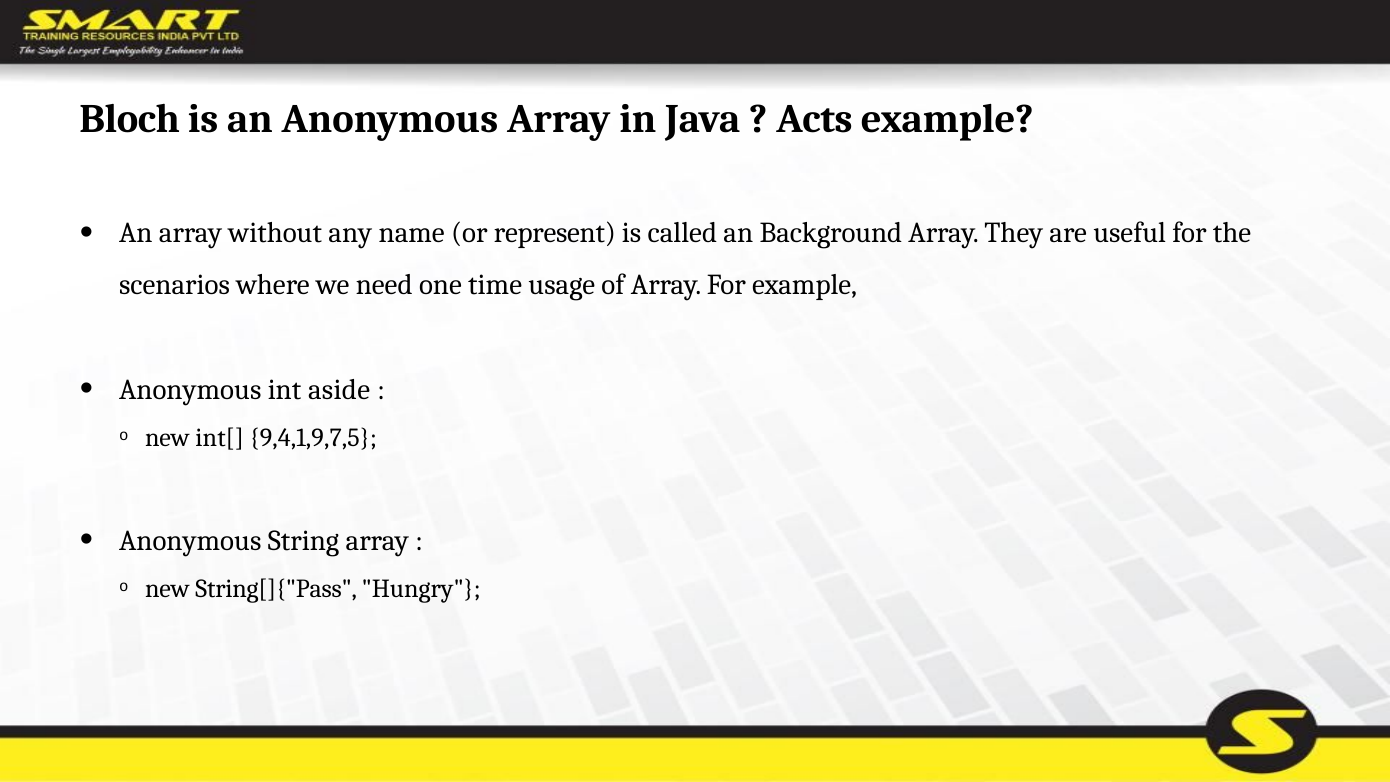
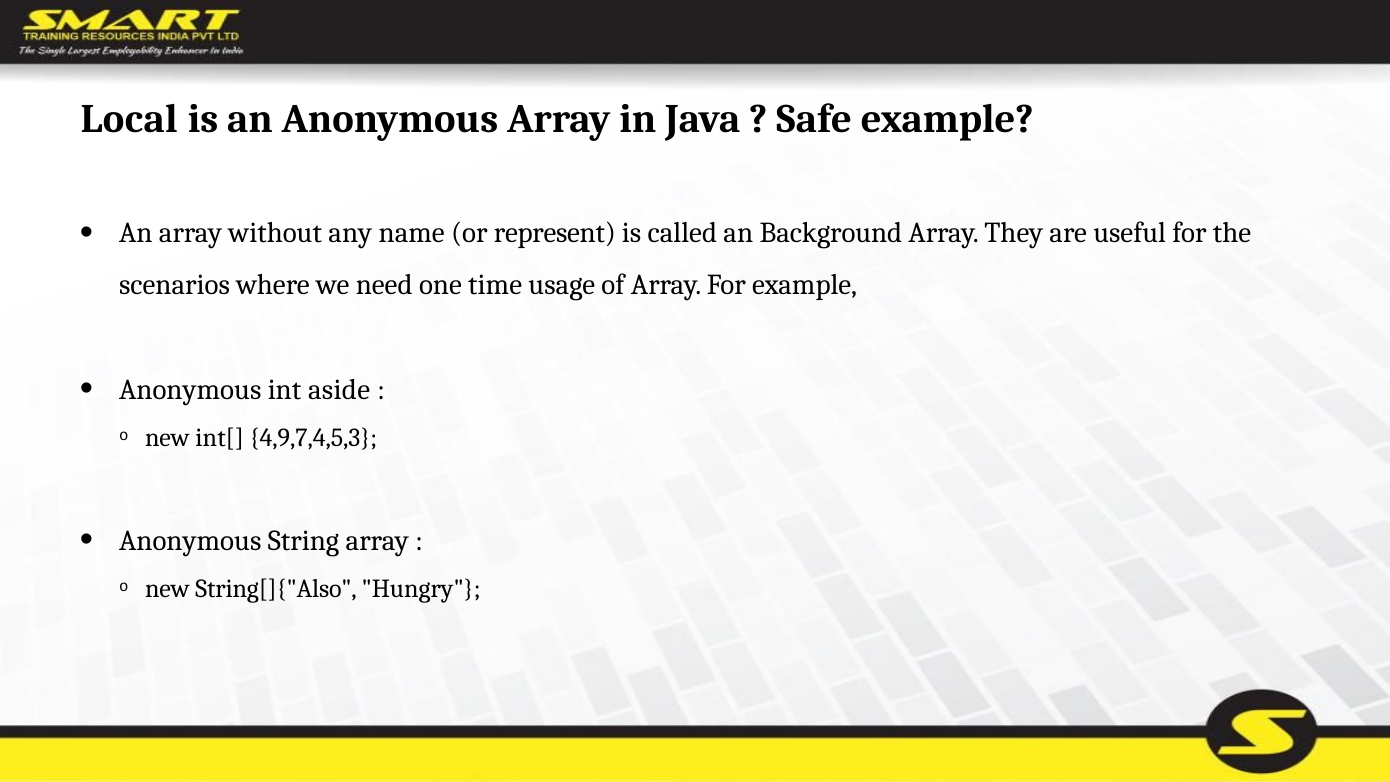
Bloch: Bloch -> Local
Acts: Acts -> Safe
9,4,1,9,7,5: 9,4,1,9,7,5 -> 4,9,7,4,5,3
String[]{"Pass: String[]{"Pass -> String[]{"Also
